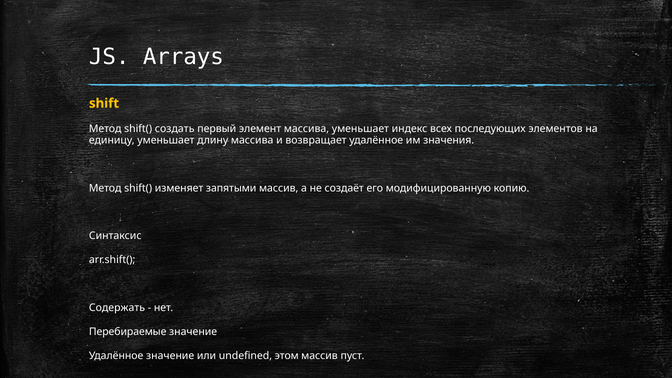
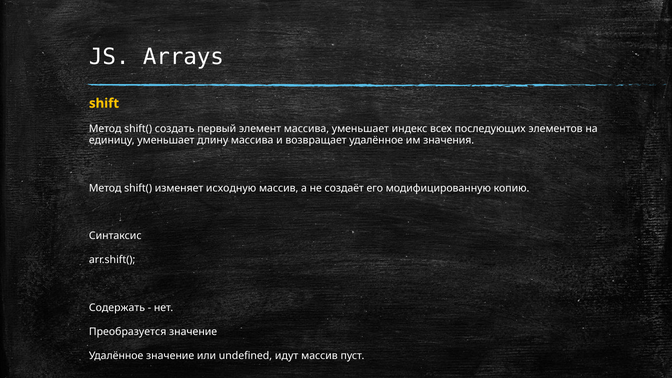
запятыми: запятыми -> исходную
Перебираемые: Перебираемые -> Преобразуется
этом: этом -> идут
